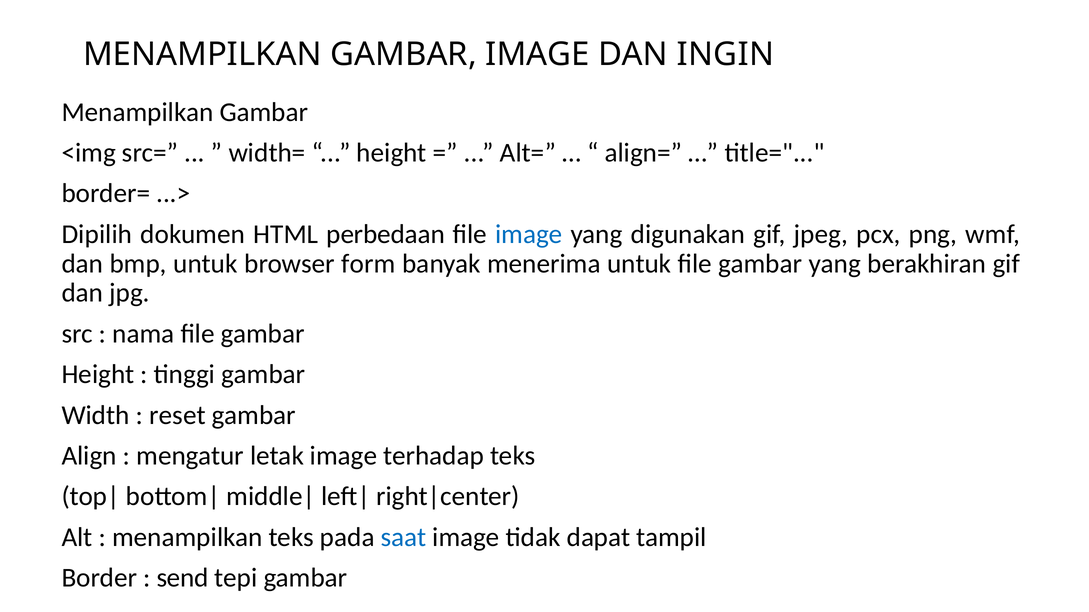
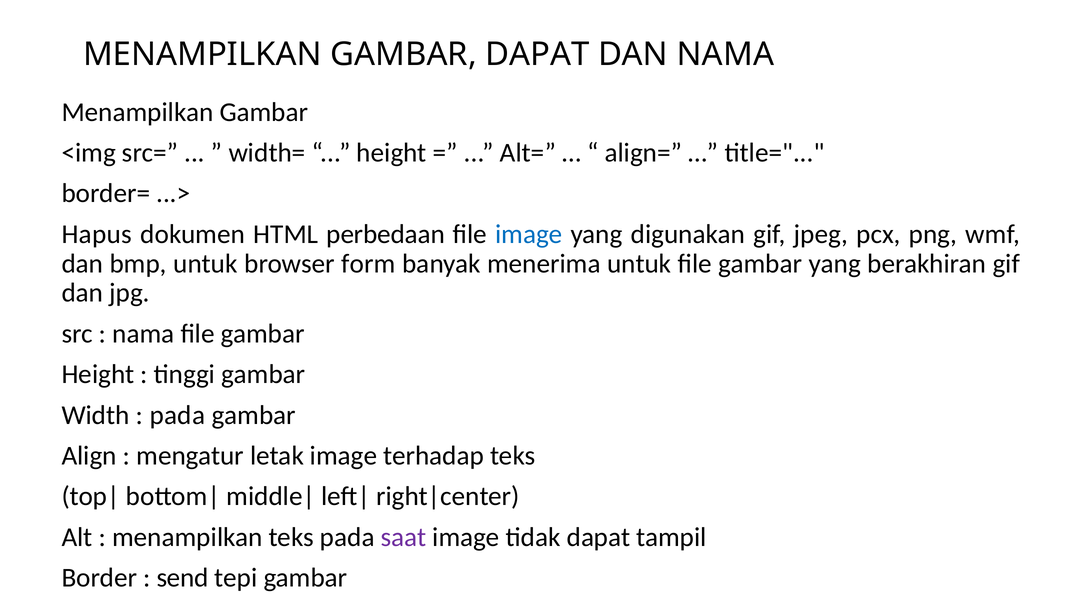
GAMBAR IMAGE: IMAGE -> DAPAT
DAN INGIN: INGIN -> NAMA
Dipilih: Dipilih -> Hapus
reset at (177, 415): reset -> pada
saat colour: blue -> purple
